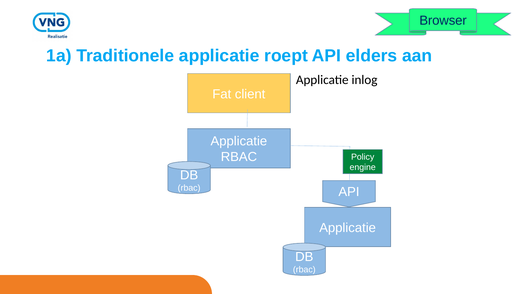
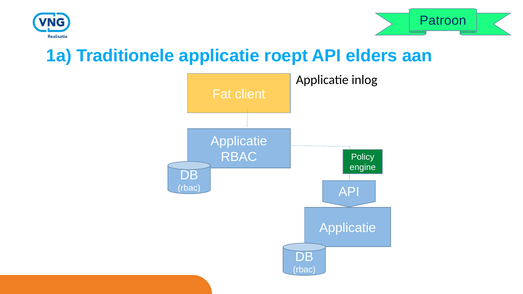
Browser: Browser -> Patroon
